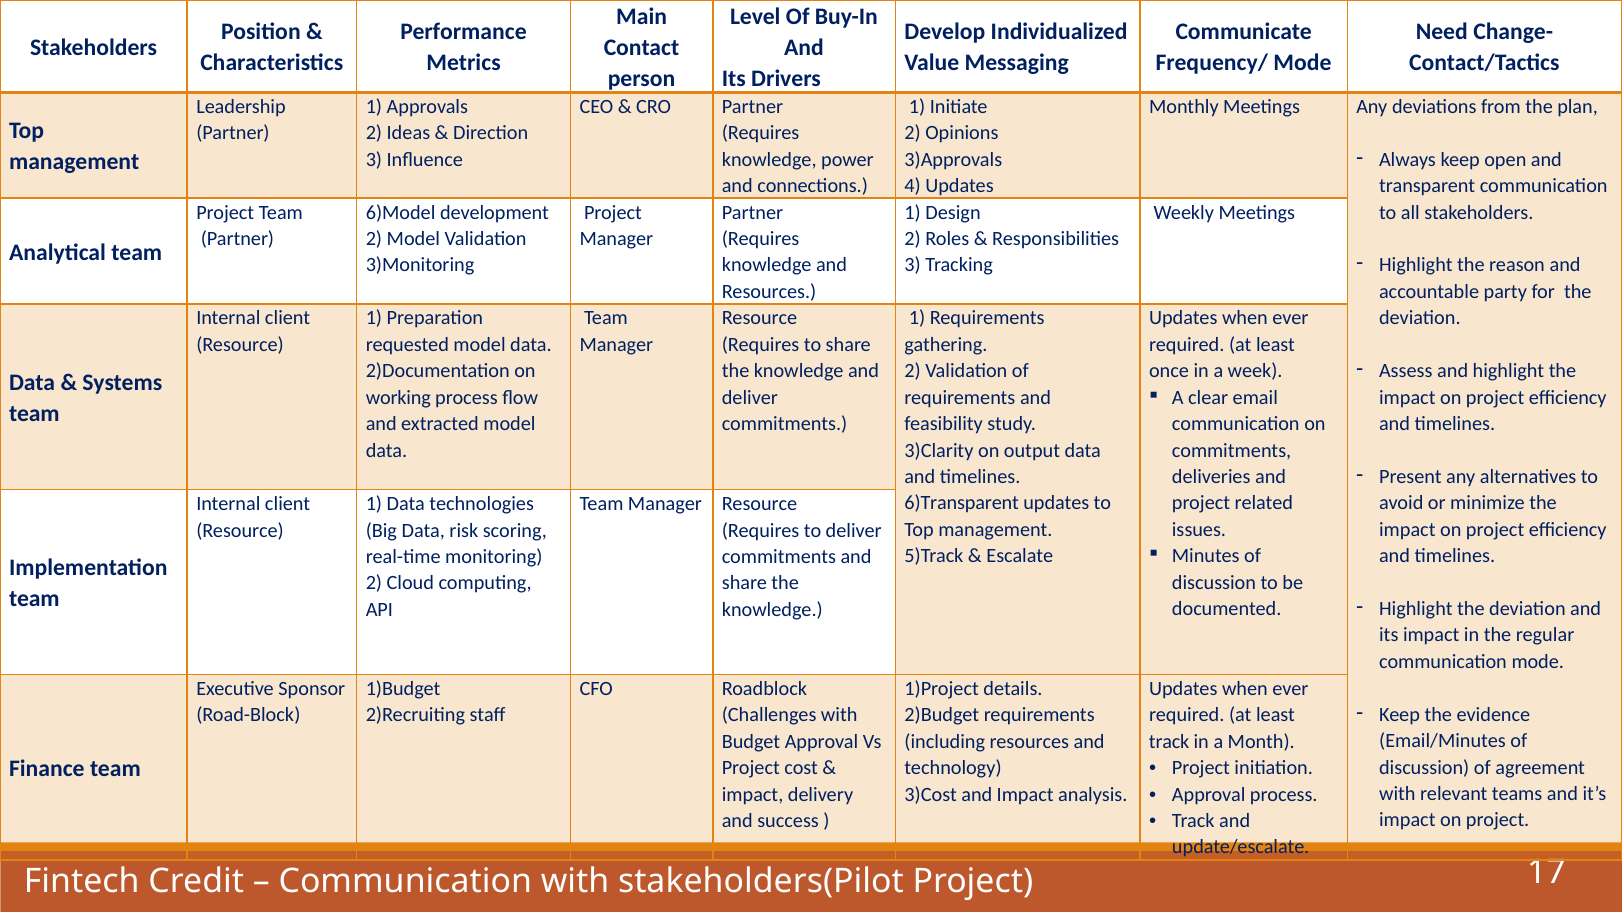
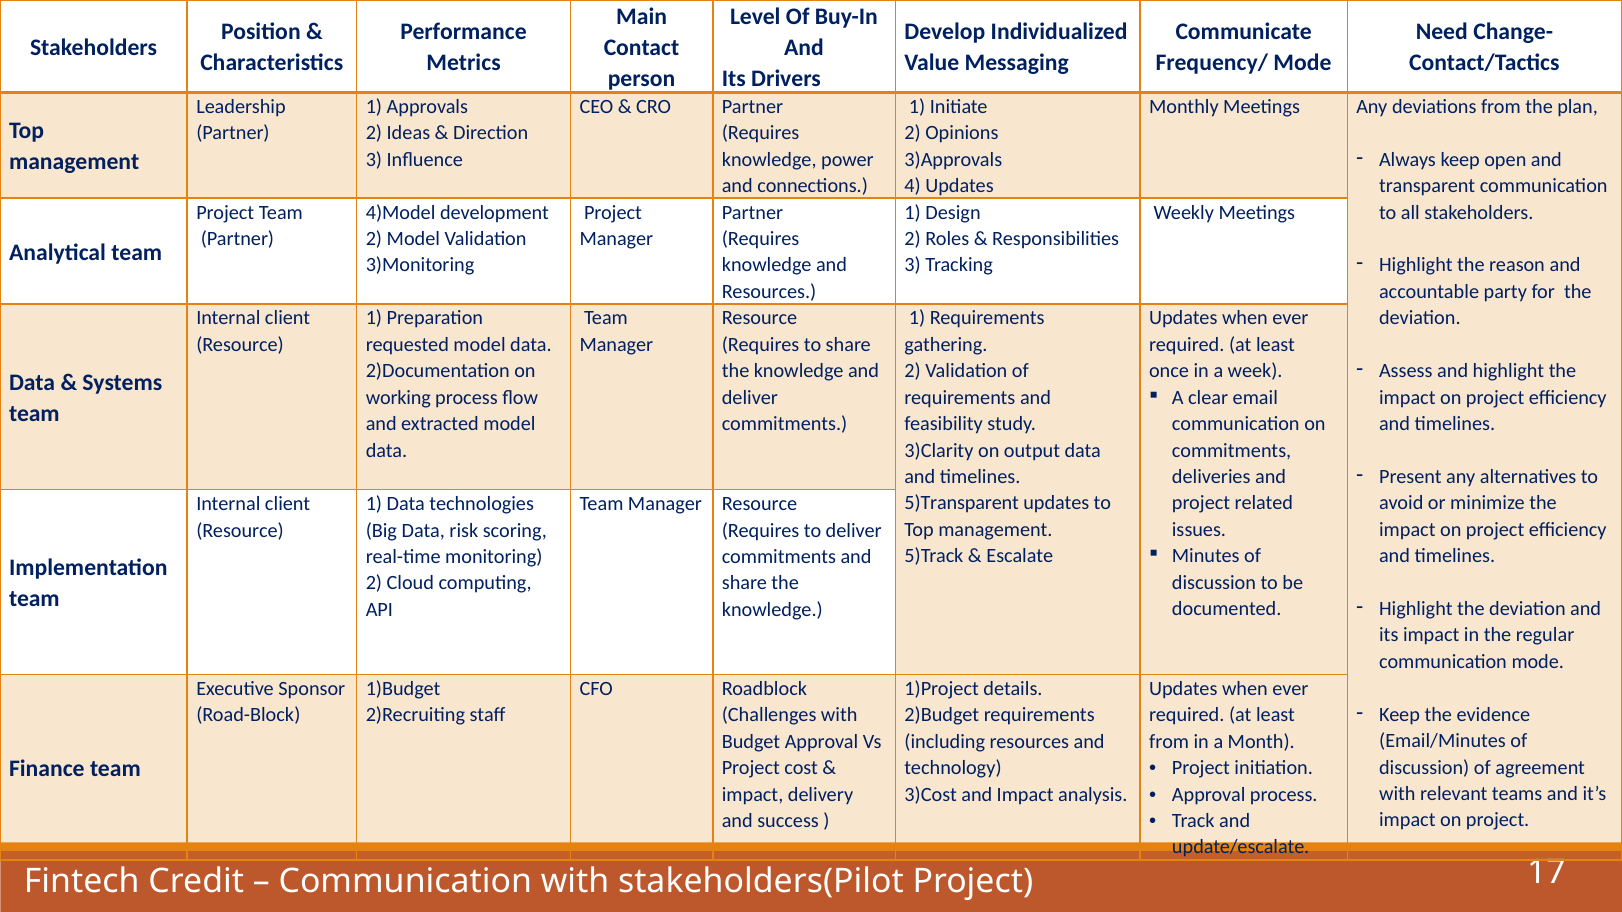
6)Model: 6)Model -> 4)Model
6)Transparent: 6)Transparent -> 5)Transparent
track at (1169, 742): track -> from
